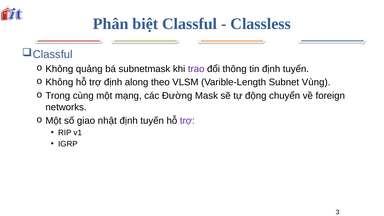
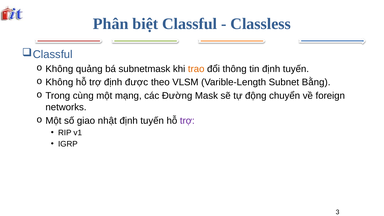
trao colour: purple -> orange
along: along -> được
Vùng: Vùng -> Bằng
